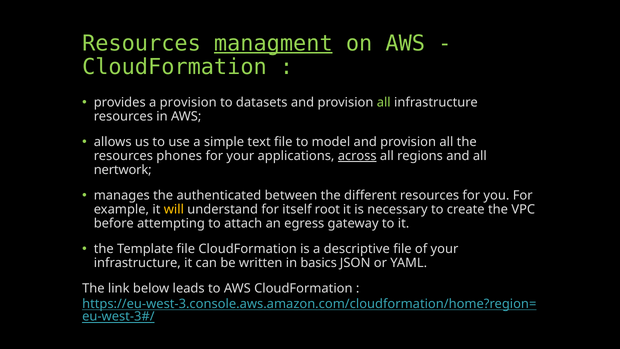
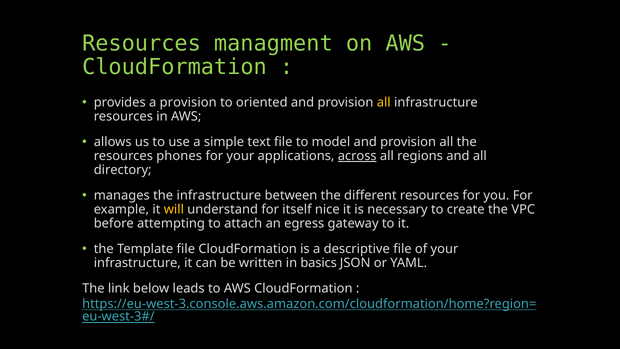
managment underline: present -> none
datasets: datasets -> oriented
all at (384, 102) colour: light green -> yellow
nertwork: nertwork -> directory
the authenticated: authenticated -> infrastructure
root: root -> nice
